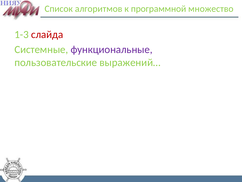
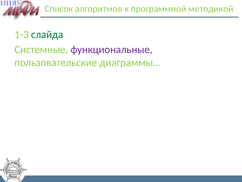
множество: множество -> методикой
слайда colour: red -> green
выражений…: выражений… -> диаграммы…
